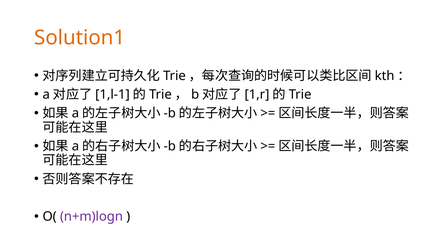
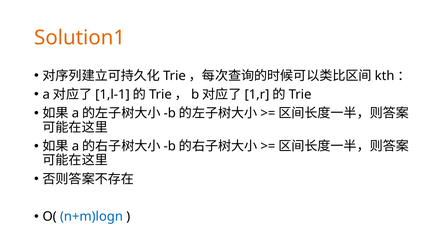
n+m)logn colour: purple -> blue
